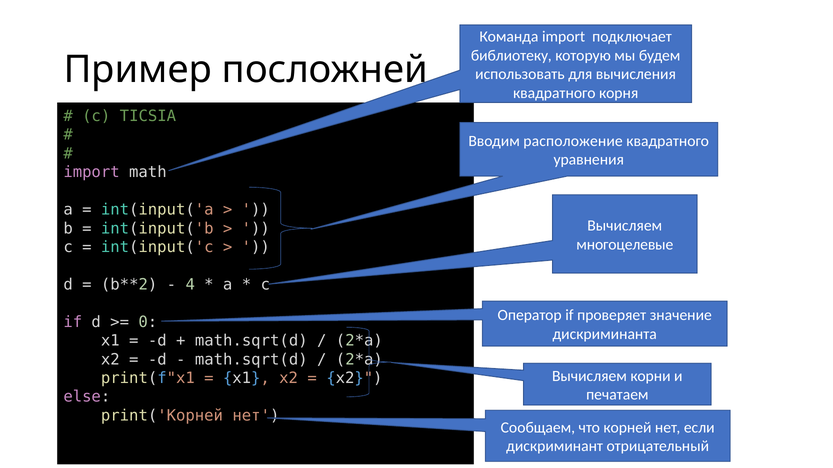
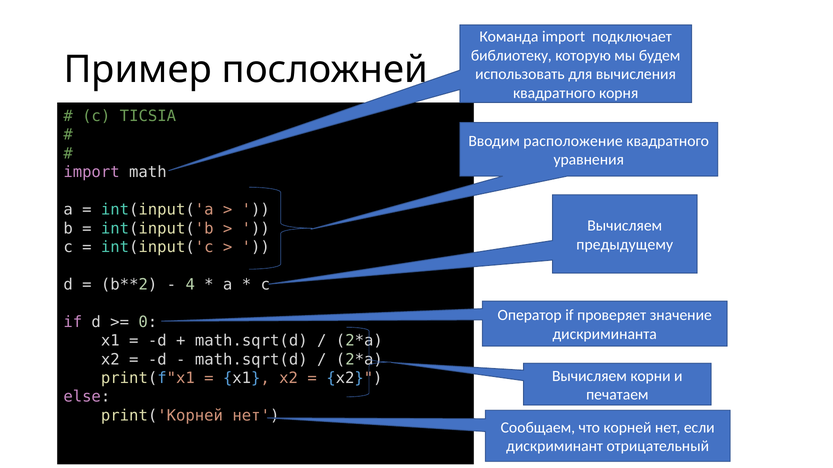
многоцелевые: многоцелевые -> предыдущему
